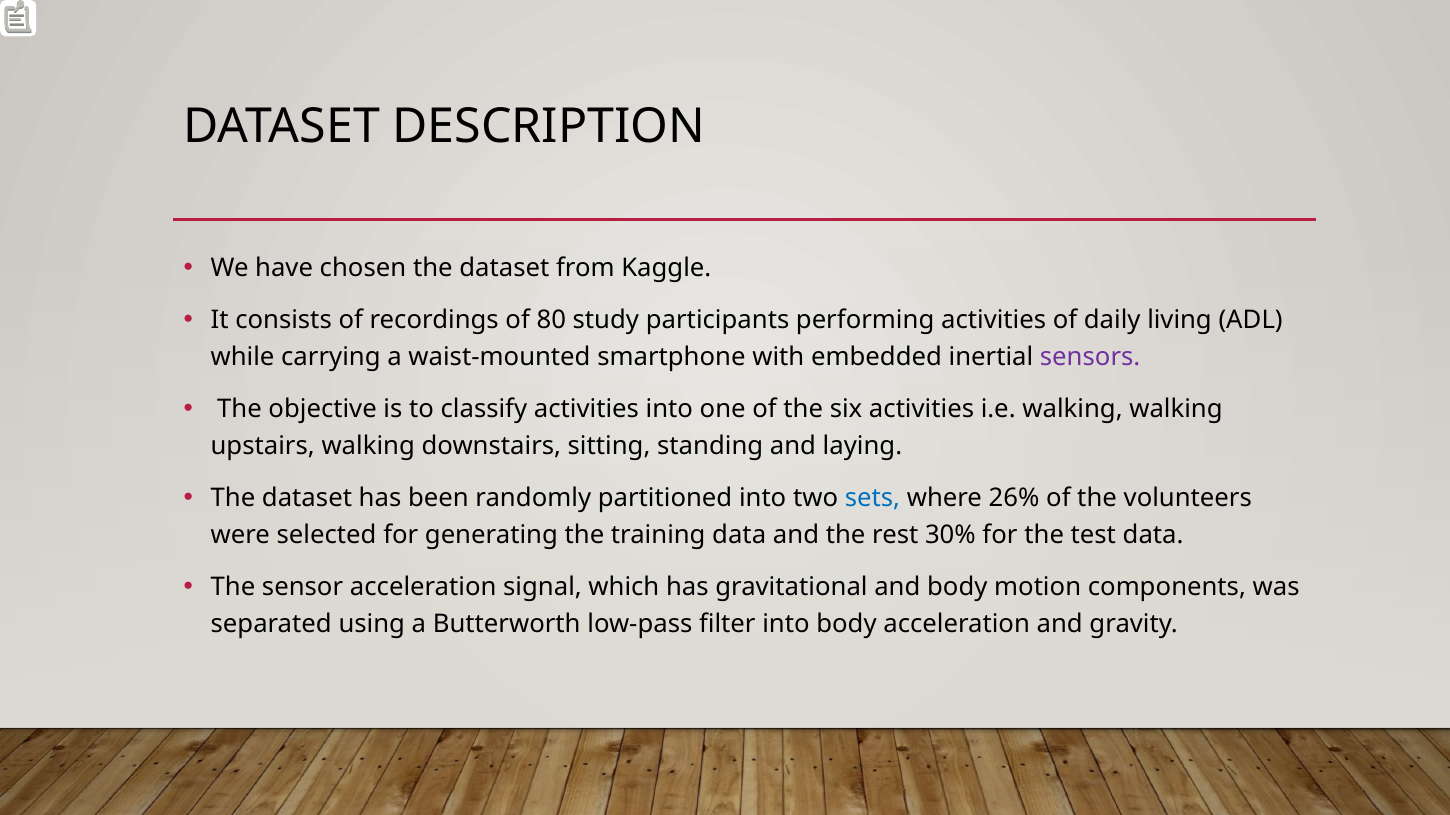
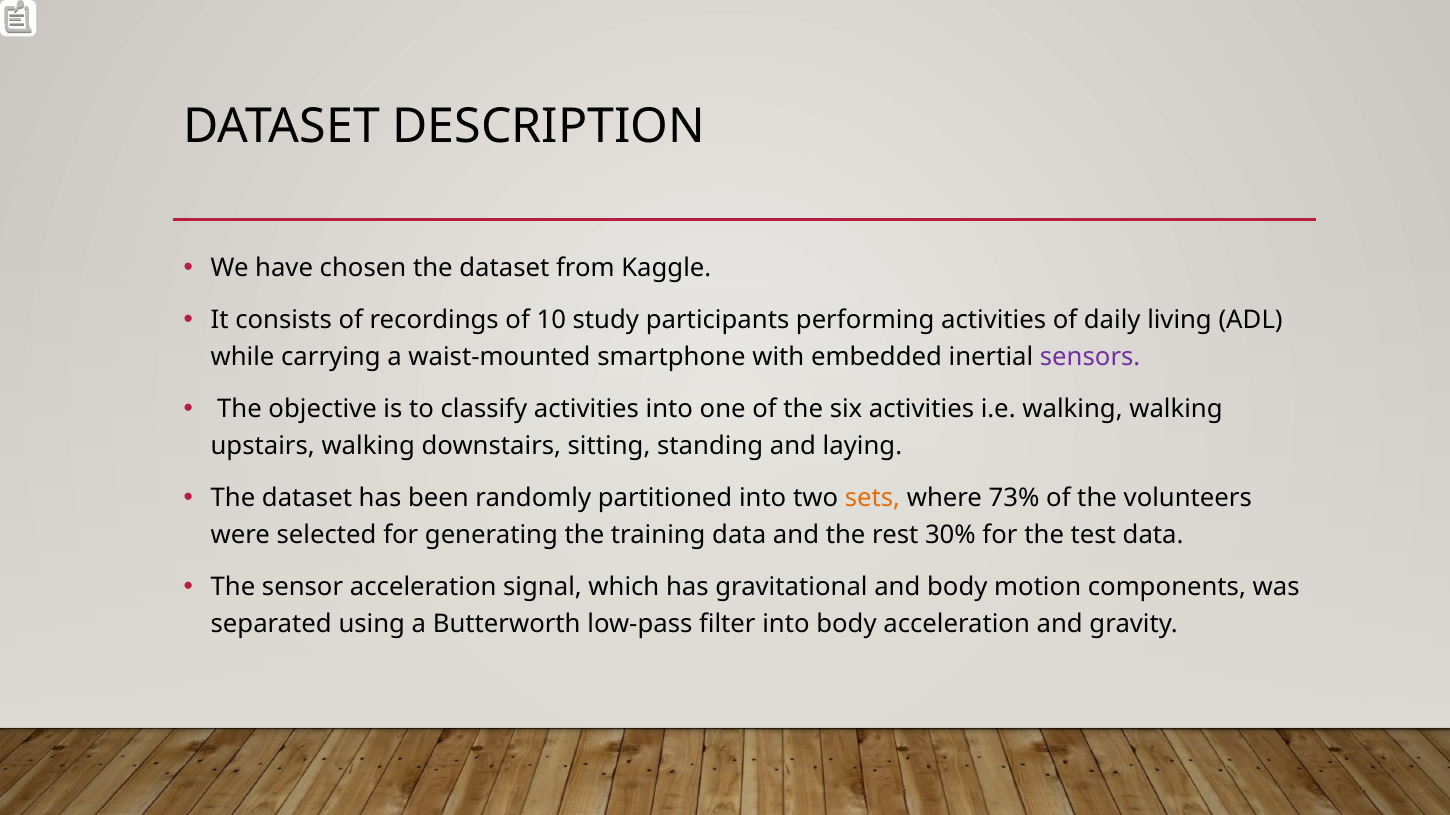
80: 80 -> 10
sets colour: blue -> orange
26%: 26% -> 73%
